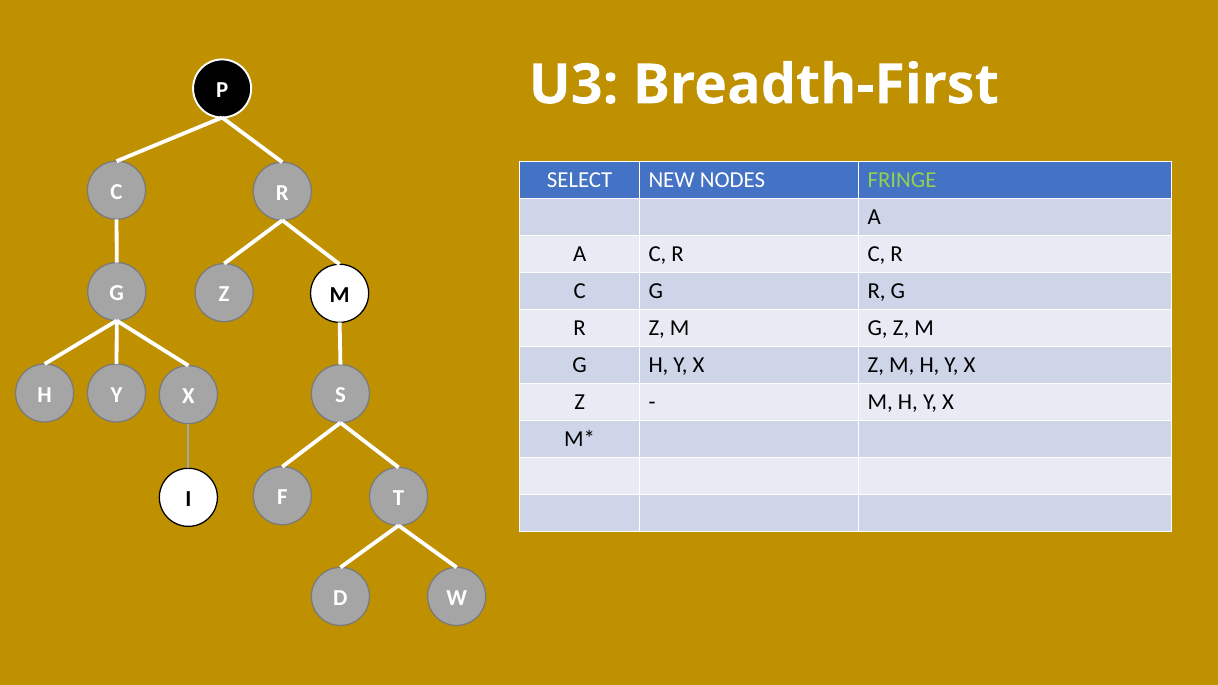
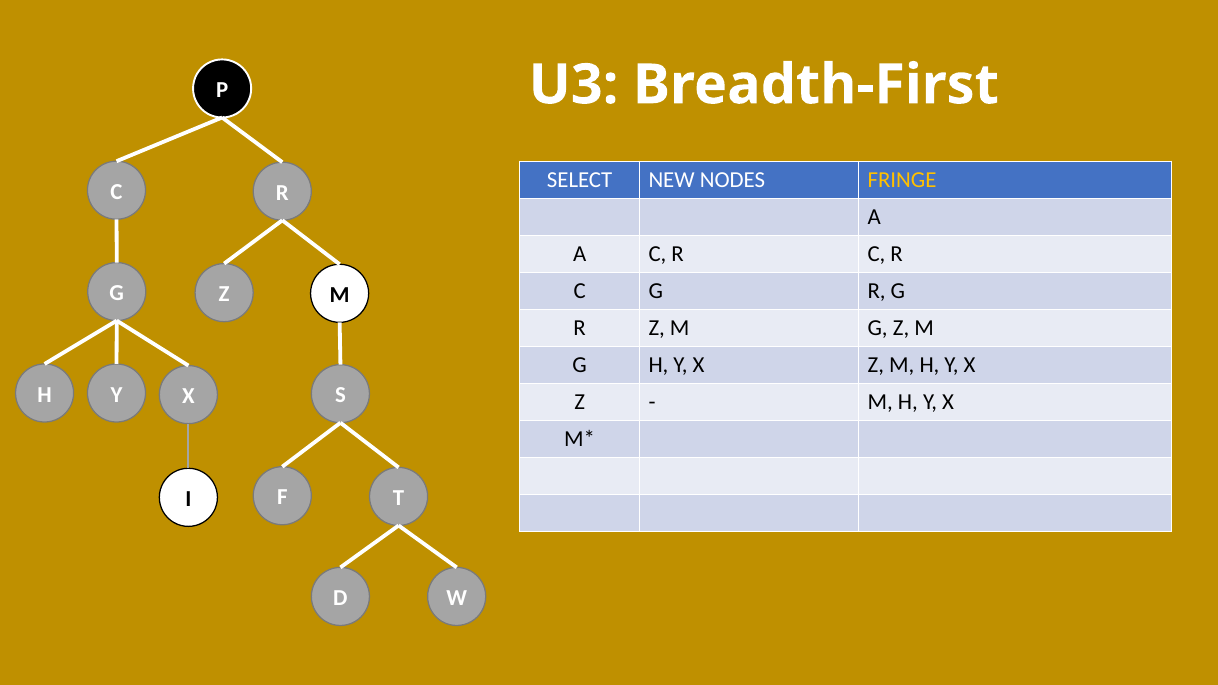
FRINGE colour: light green -> yellow
